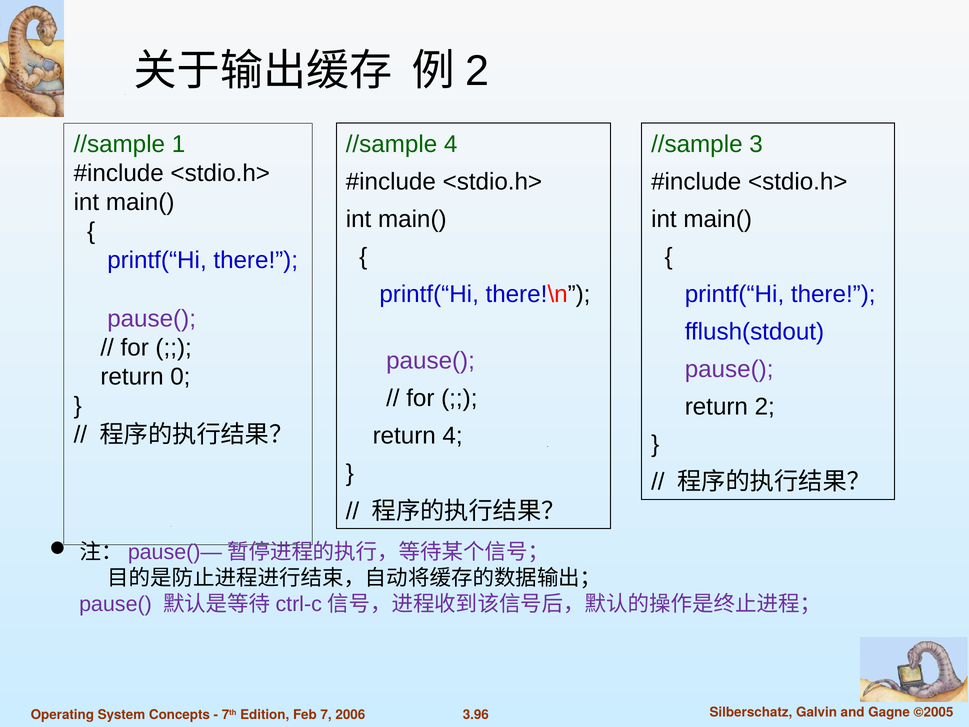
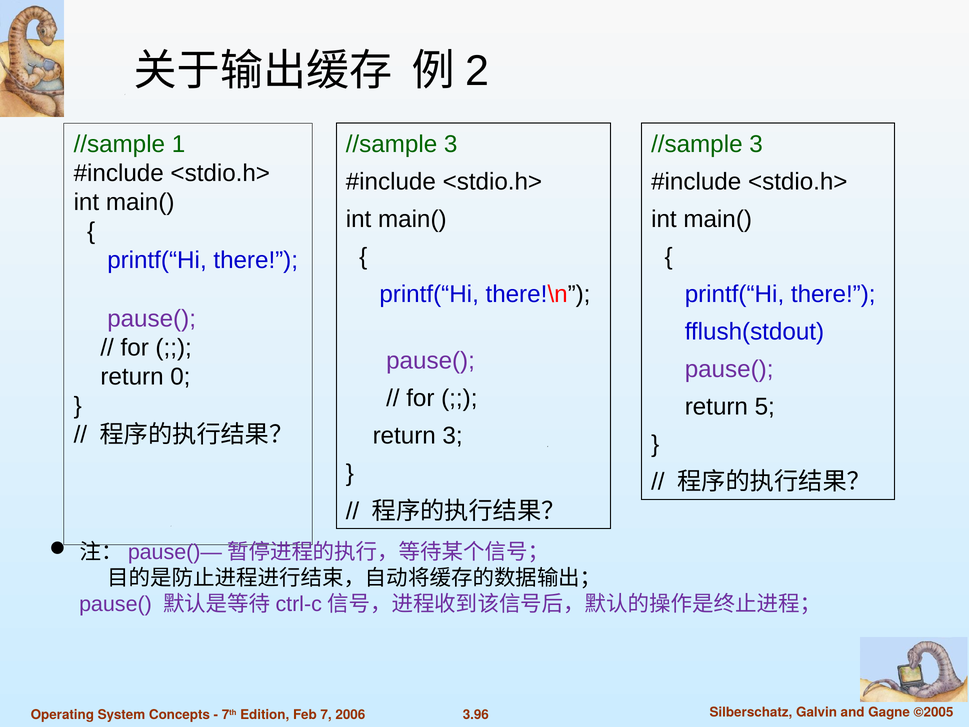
4 at (451, 144): 4 -> 3
return 2: 2 -> 5
return 4: 4 -> 3
